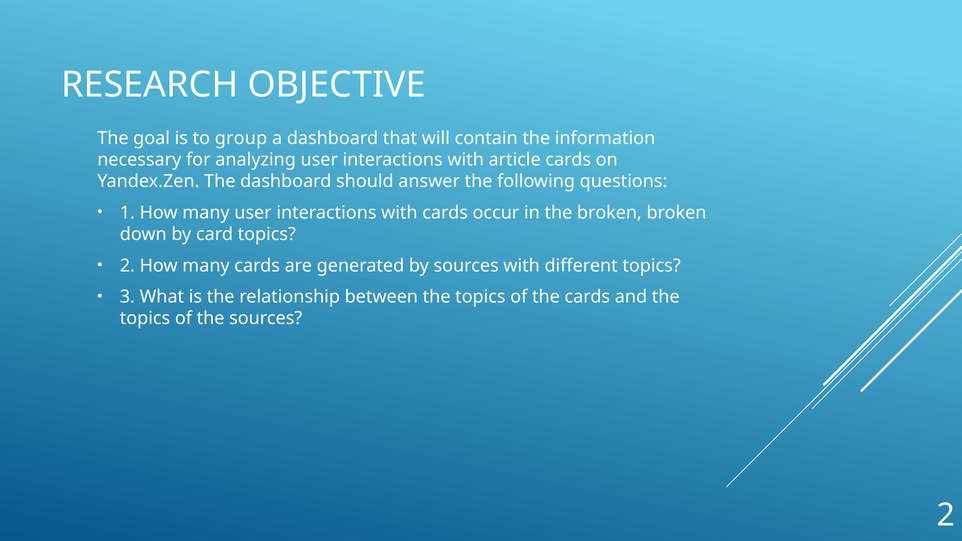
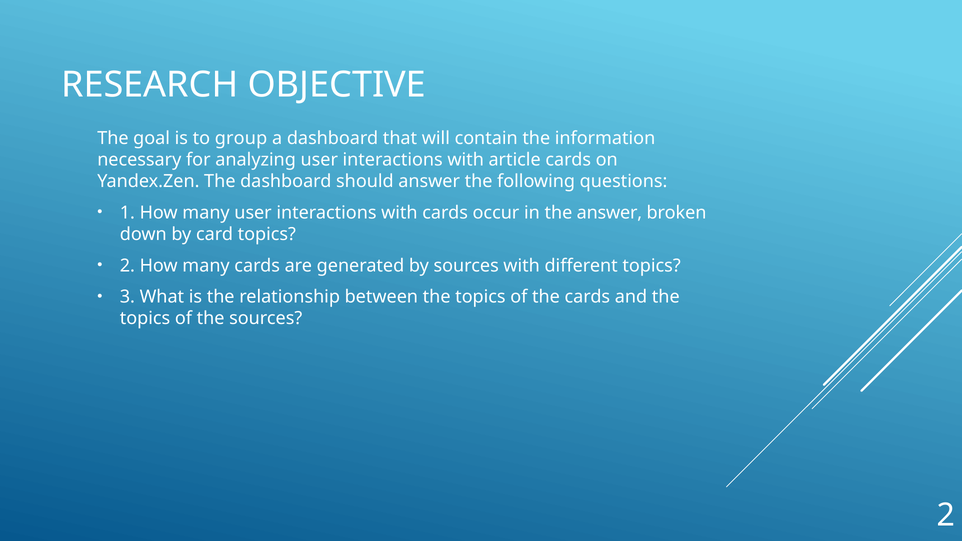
the broken: broken -> answer
